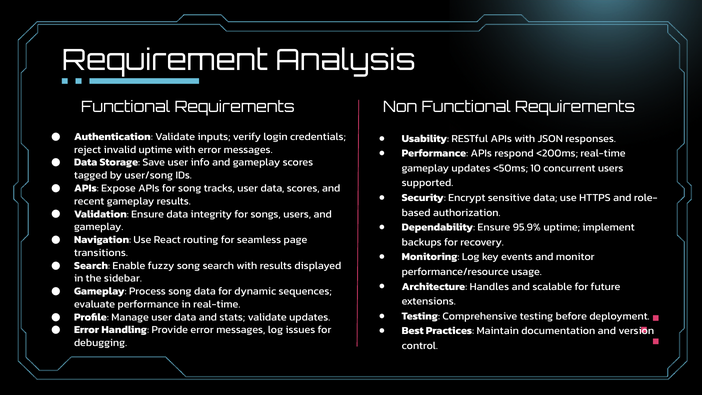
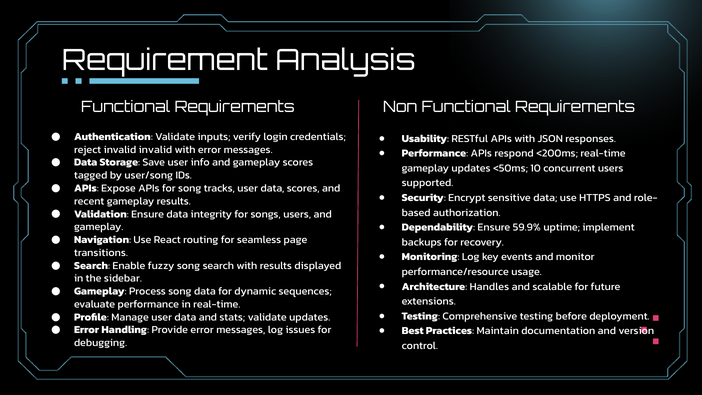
invalid uptime: uptime -> invalid
95.9%: 95.9% -> 59.9%
